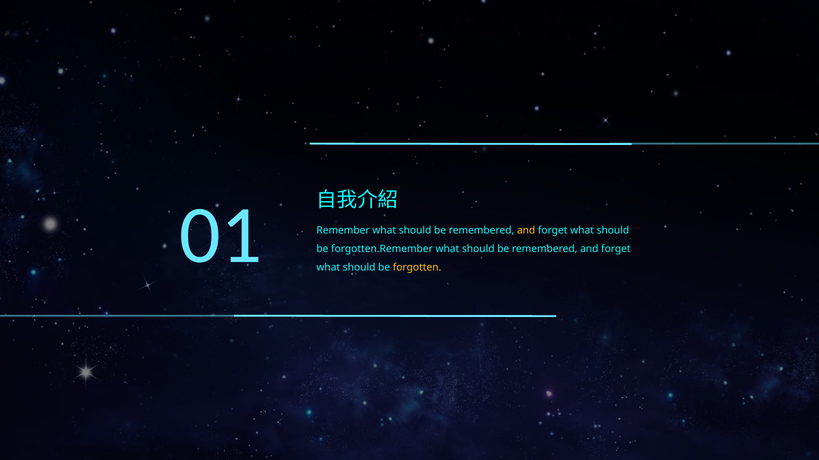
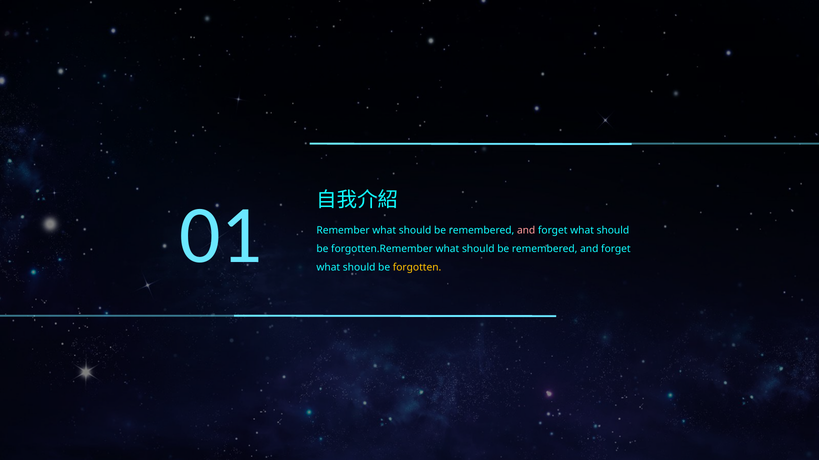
and at (526, 231) colour: yellow -> pink
